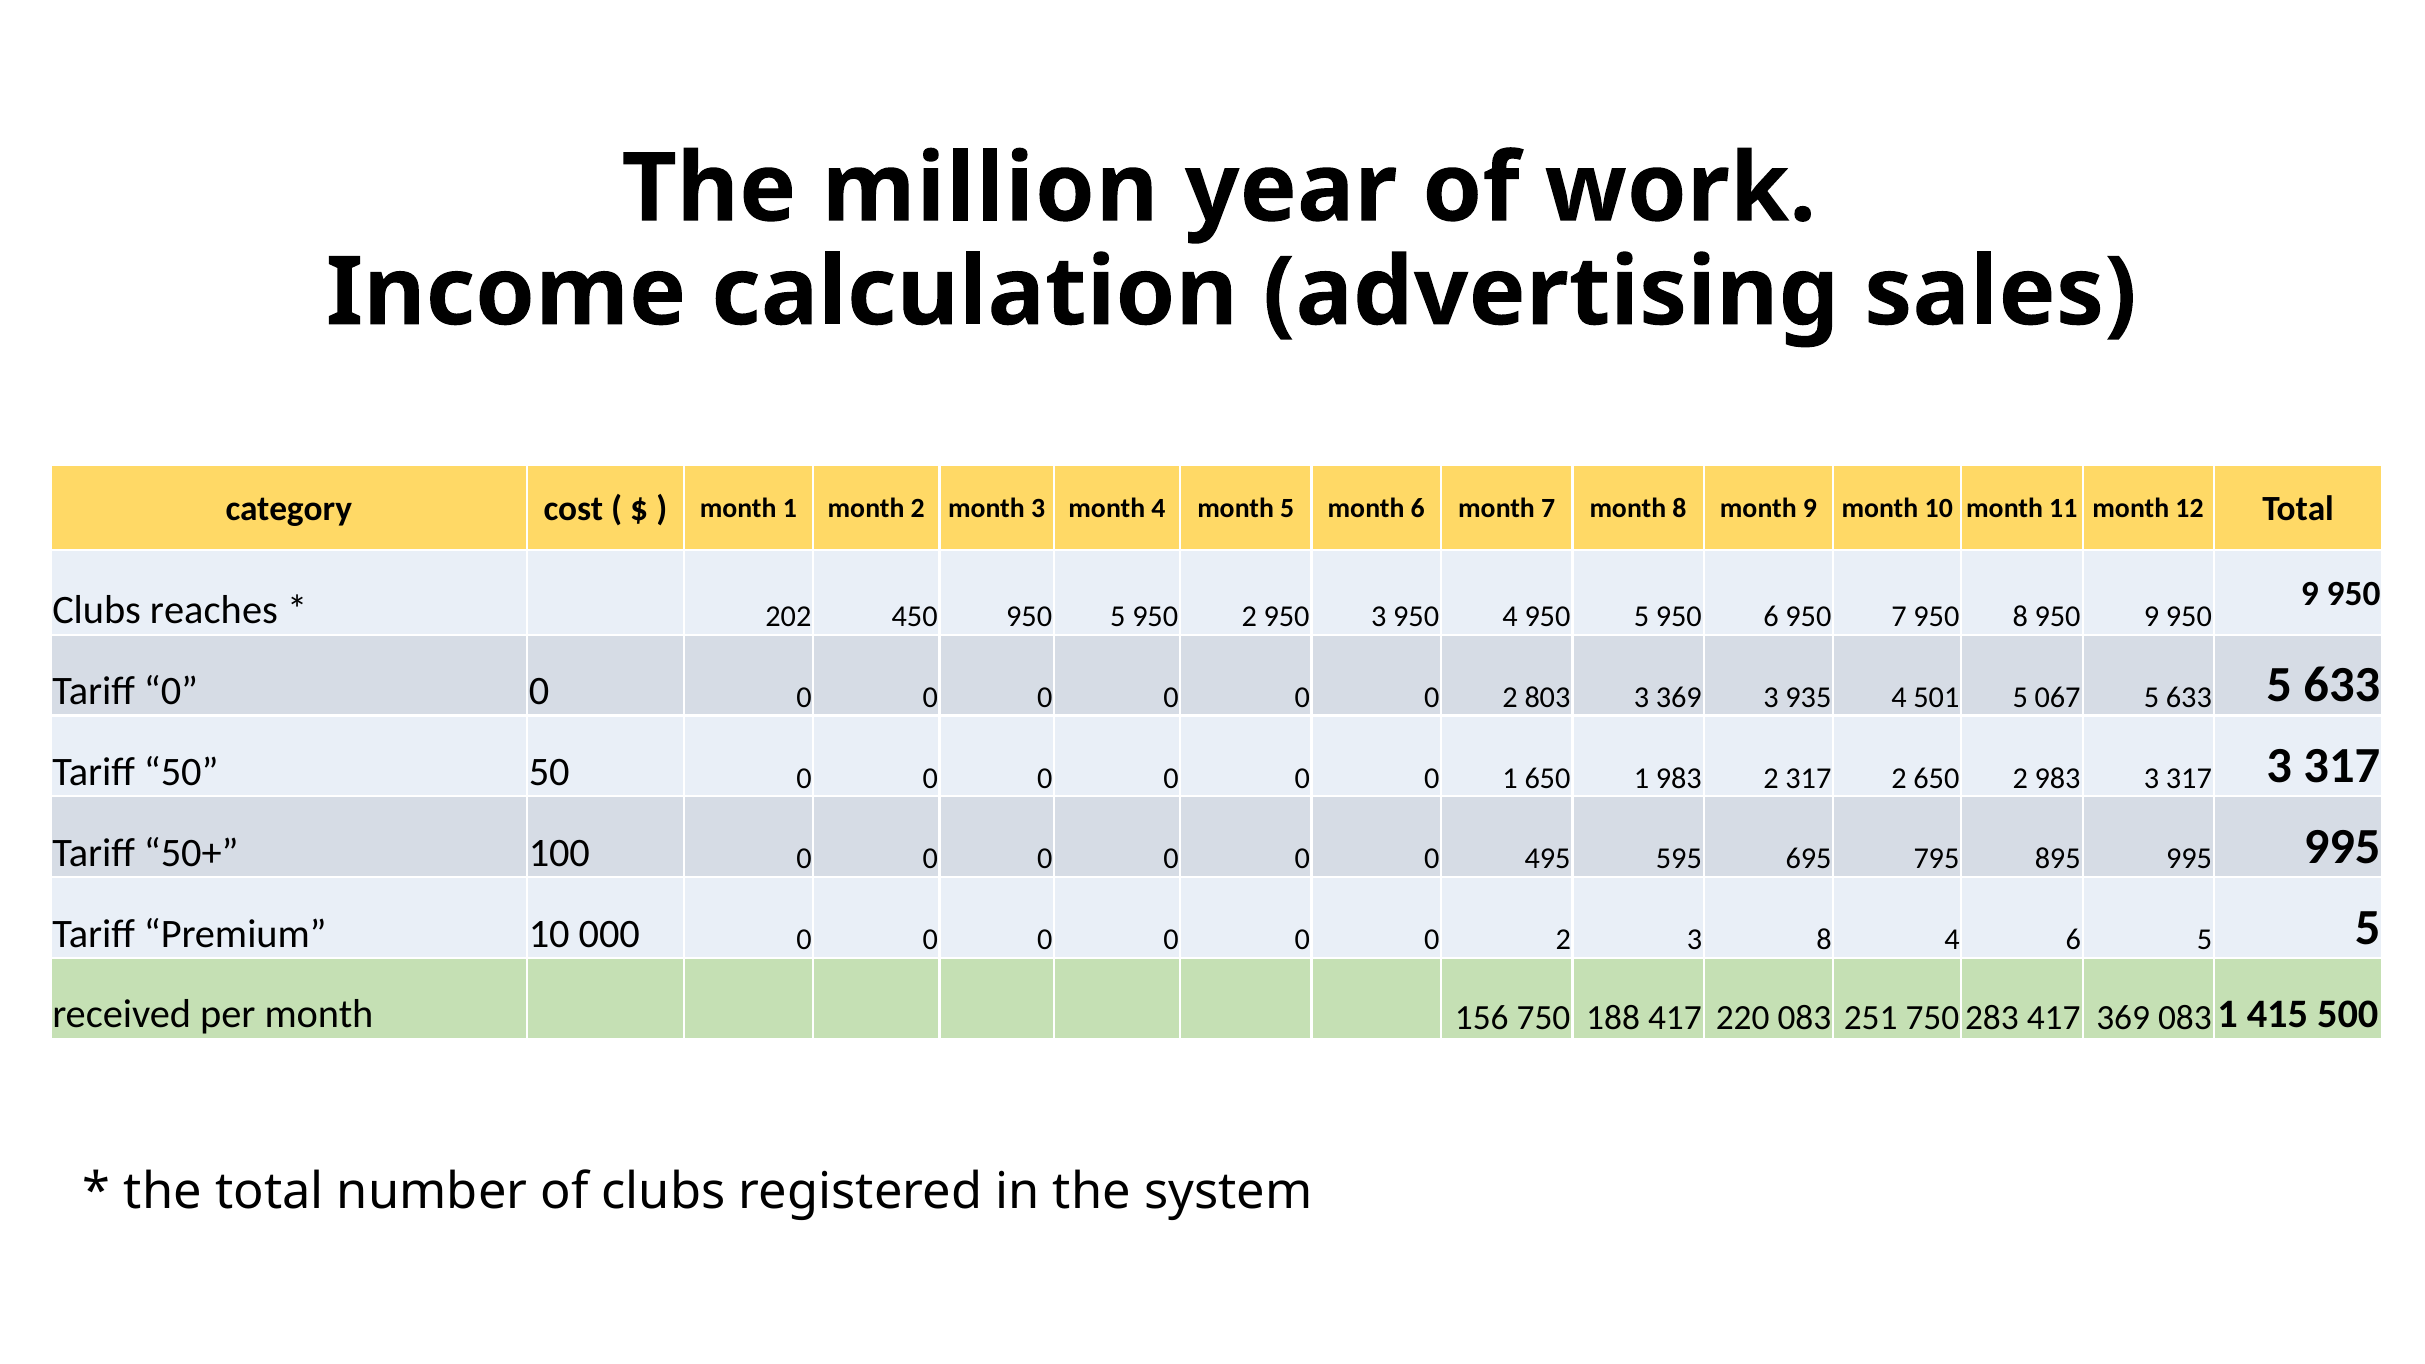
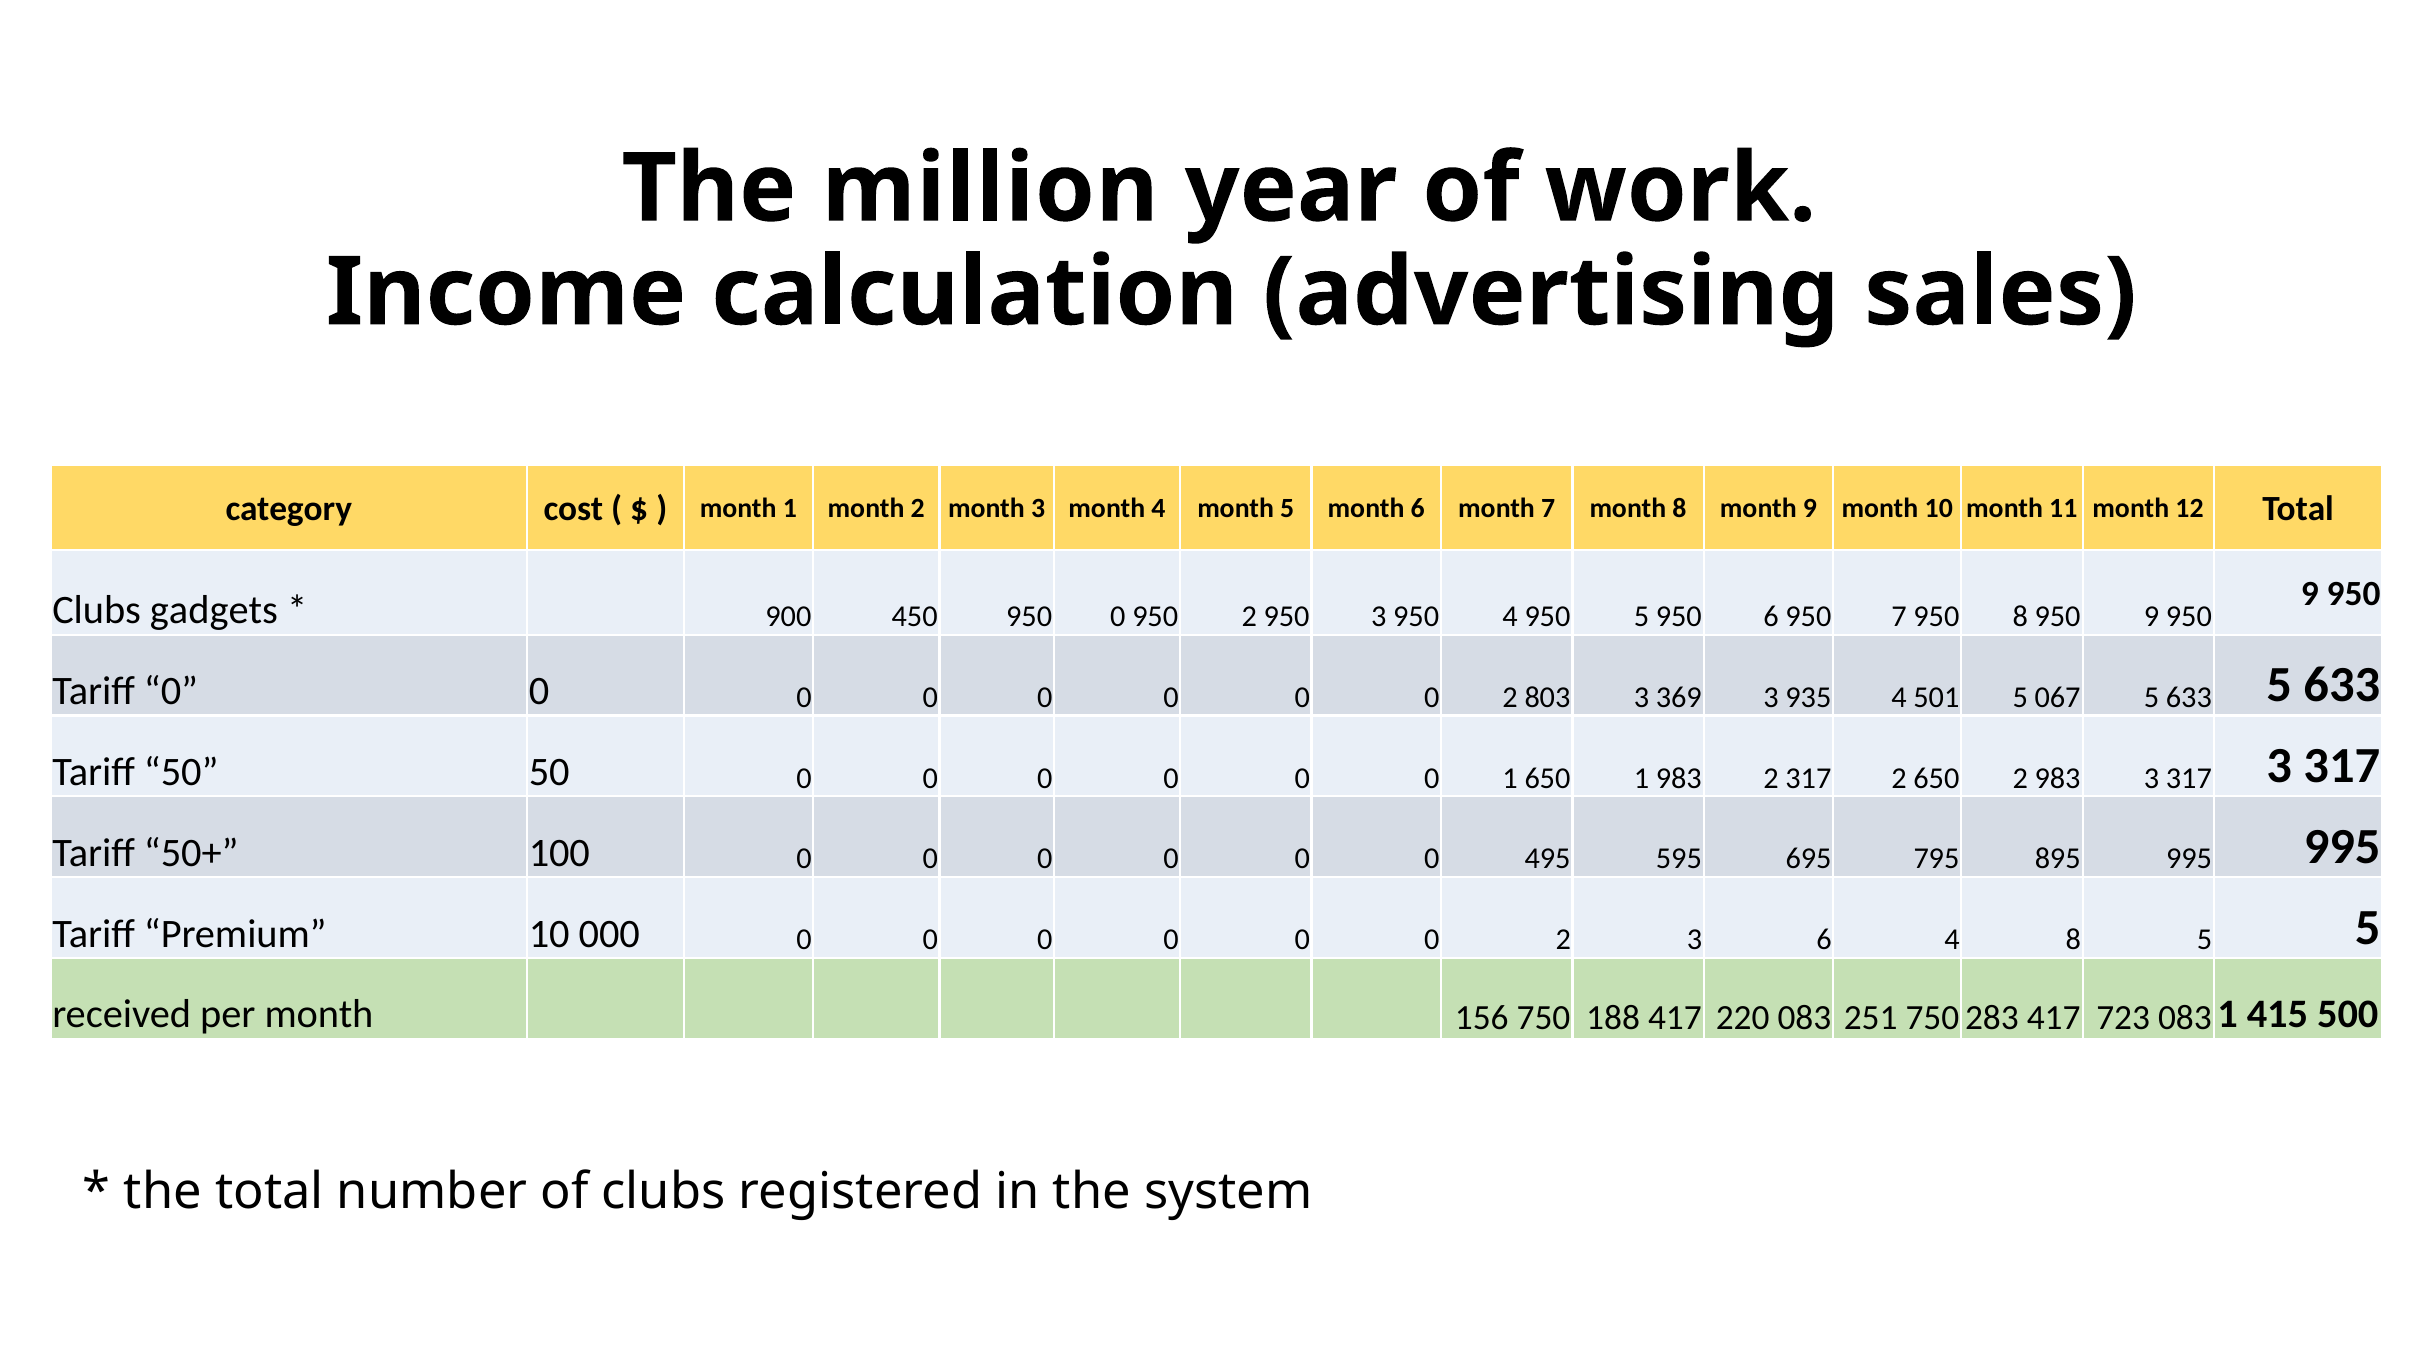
reaches: reaches -> gadgets
202: 202 -> 900
450 950 5: 5 -> 0
3 8: 8 -> 6
4 6: 6 -> 8
417 369: 369 -> 723
